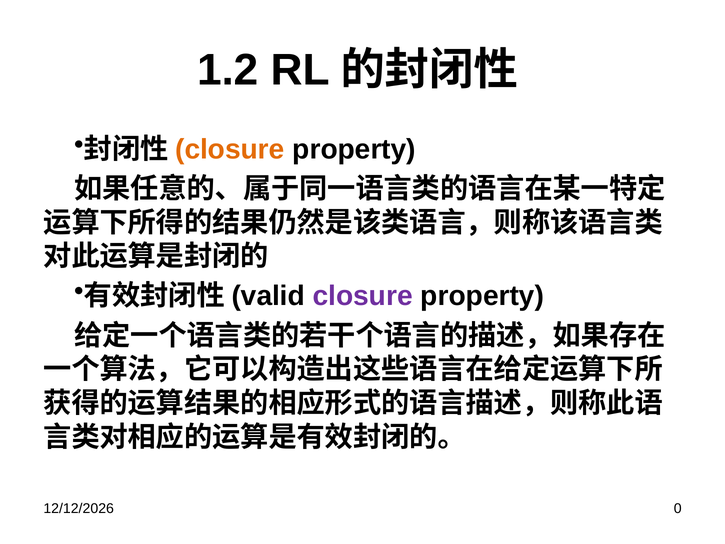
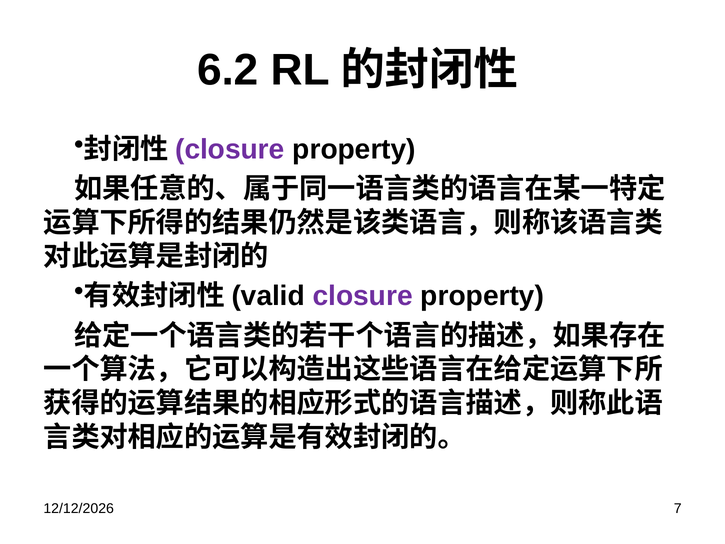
1.2: 1.2 -> 6.2
closure at (230, 149) colour: orange -> purple
0: 0 -> 7
